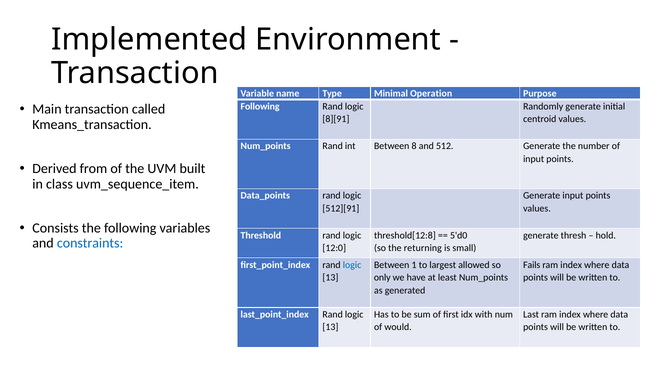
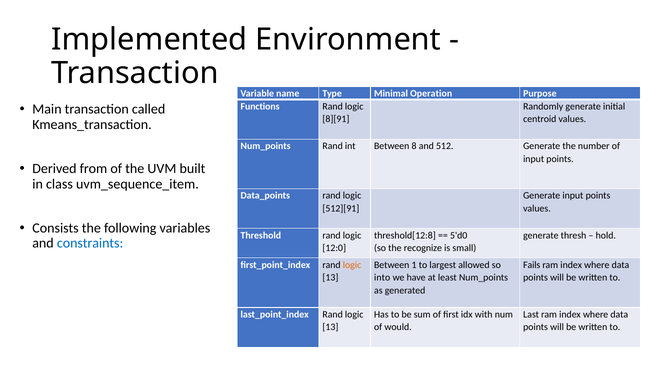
Following at (260, 106): Following -> Functions
returning: returning -> recognize
logic at (352, 265) colour: blue -> orange
only: only -> into
